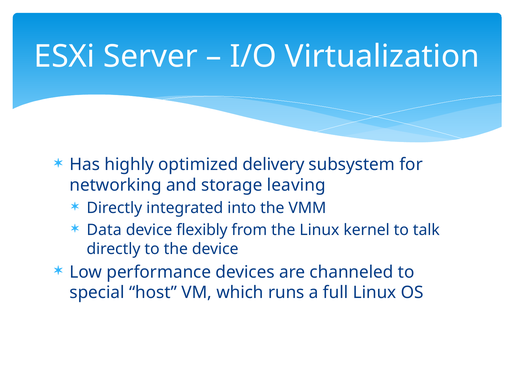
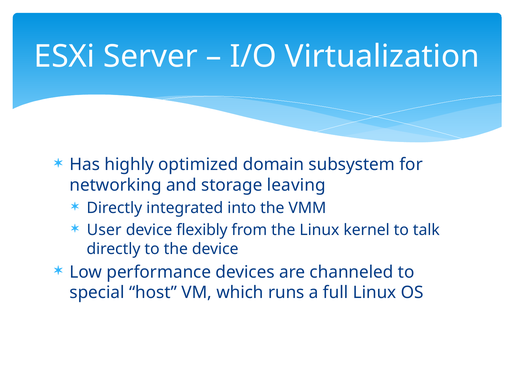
delivery: delivery -> domain
Data: Data -> User
